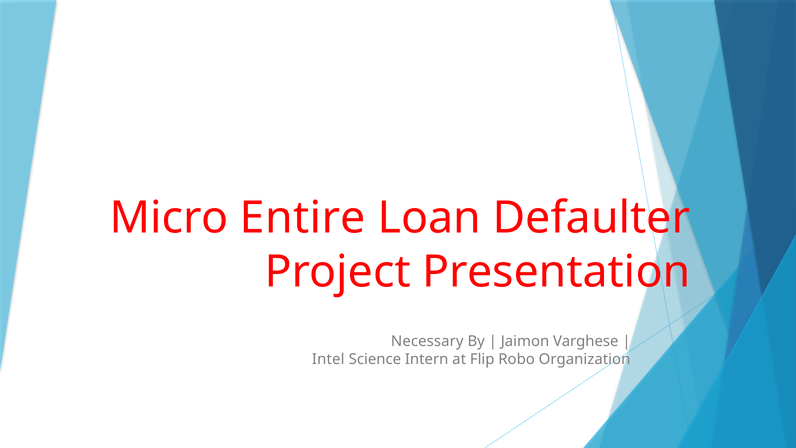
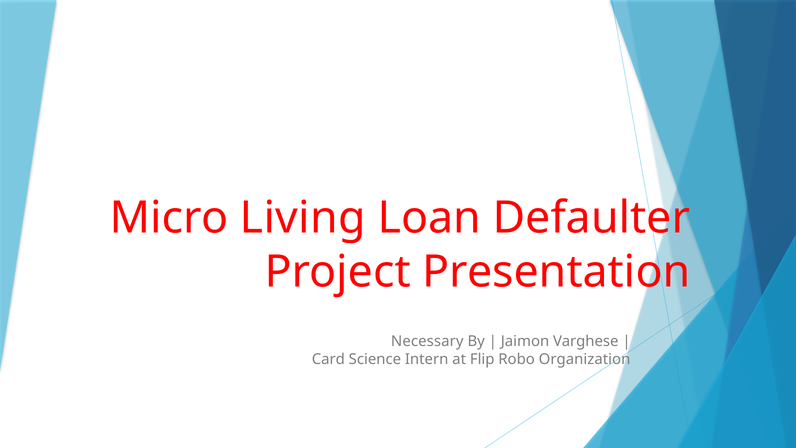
Entire: Entire -> Living
Intel: Intel -> Card
